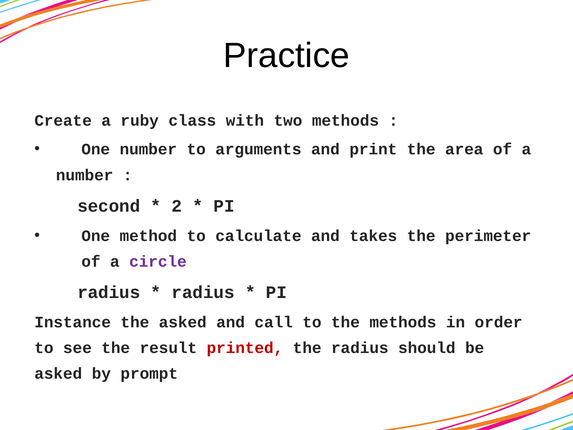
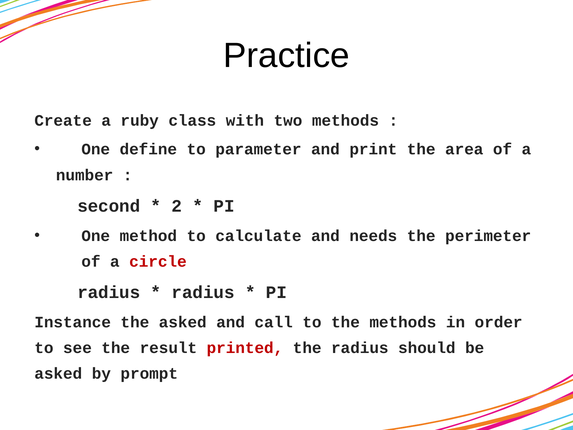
One number: number -> define
arguments: arguments -> parameter
takes: takes -> needs
circle colour: purple -> red
